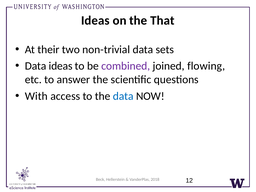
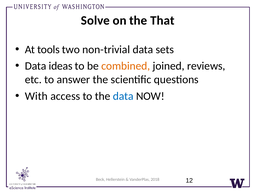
Ideas at (95, 21): Ideas -> Solve
their: their -> tools
combined colour: purple -> orange
flowing: flowing -> reviews
